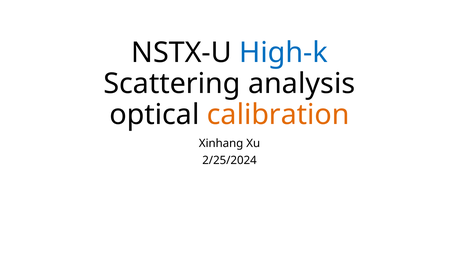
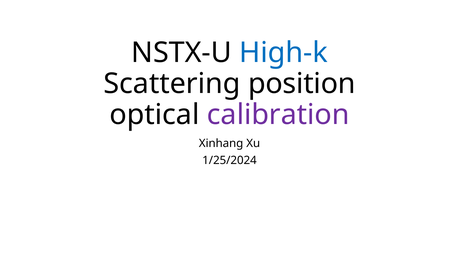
analysis: analysis -> position
calibration colour: orange -> purple
2/25/2024: 2/25/2024 -> 1/25/2024
